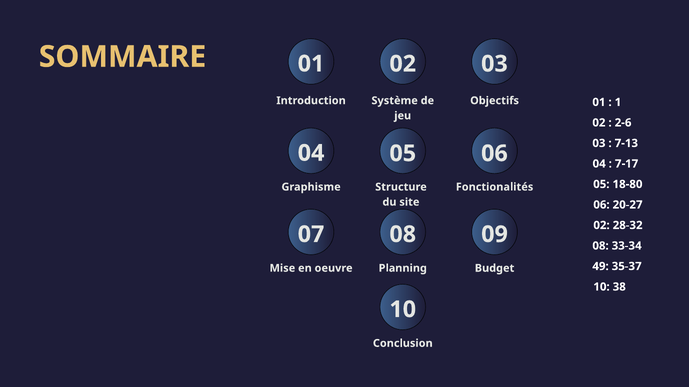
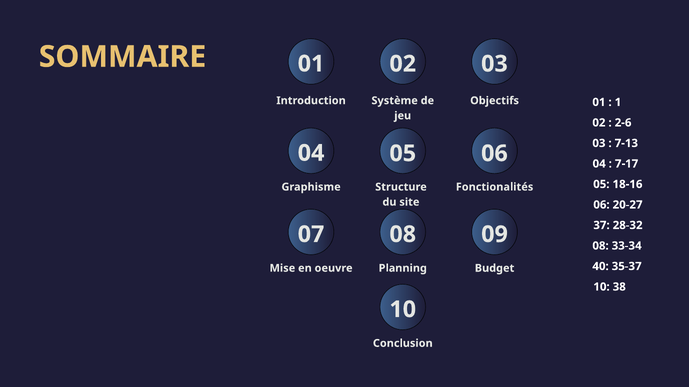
18-80: 18-80 -> 18-16
02 at (602, 226): 02 -> 37
49: 49 -> 40
